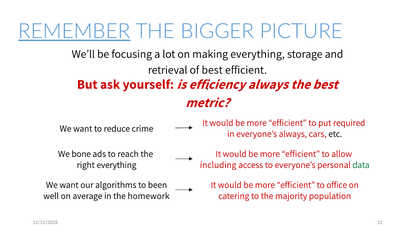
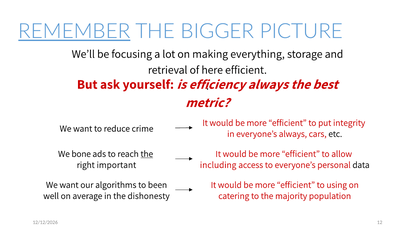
of best: best -> here
required: required -> integrity
the at (147, 154) underline: none -> present
right everything: everything -> important
data colour: green -> black
office: office -> using
homework: homework -> dishonesty
